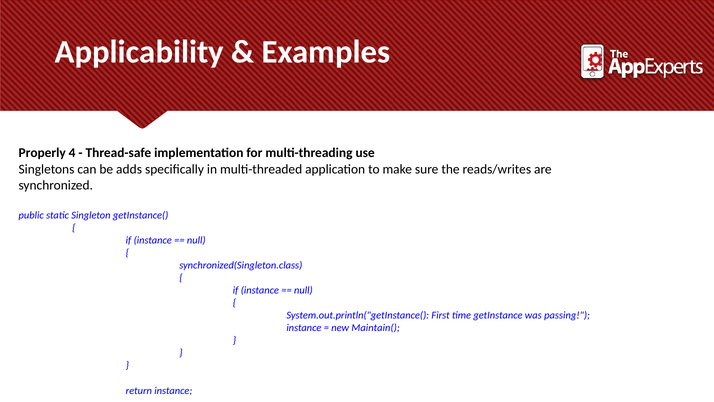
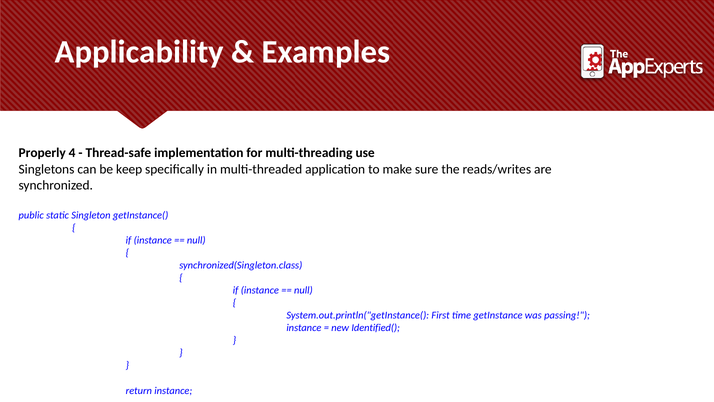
adds: adds -> keep
Maintain(: Maintain( -> Identified(
